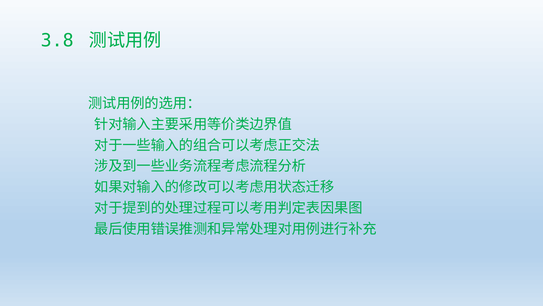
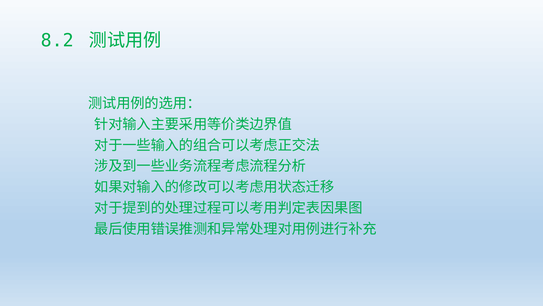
3.8: 3.8 -> 8.2
